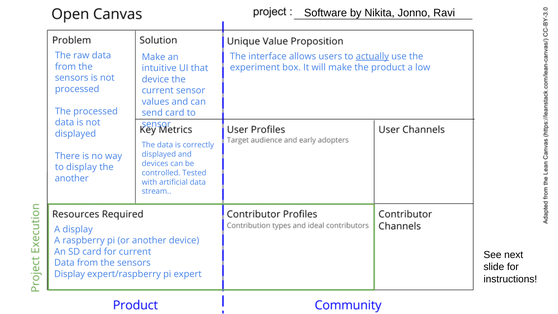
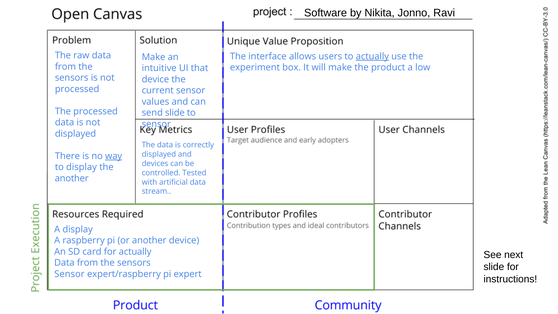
send card: card -> slide
way underline: none -> present
for current: current -> actually
Display at (70, 274): Display -> Sensor
